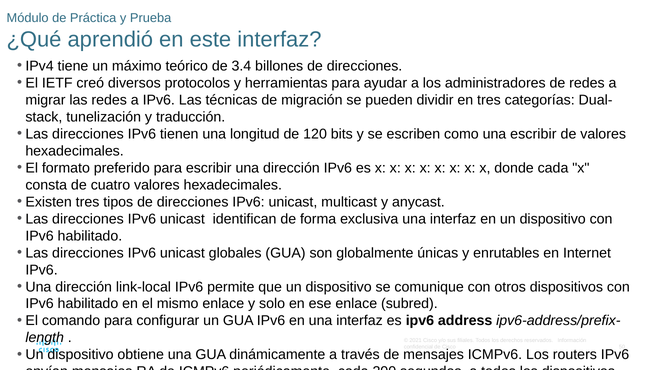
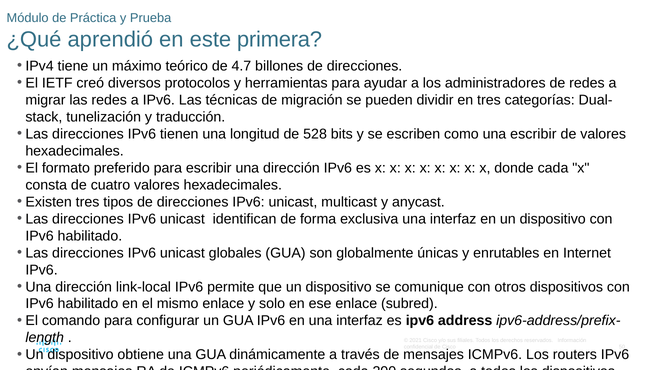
este interfaz: interfaz -> primera
3.4: 3.4 -> 4.7
120: 120 -> 528
